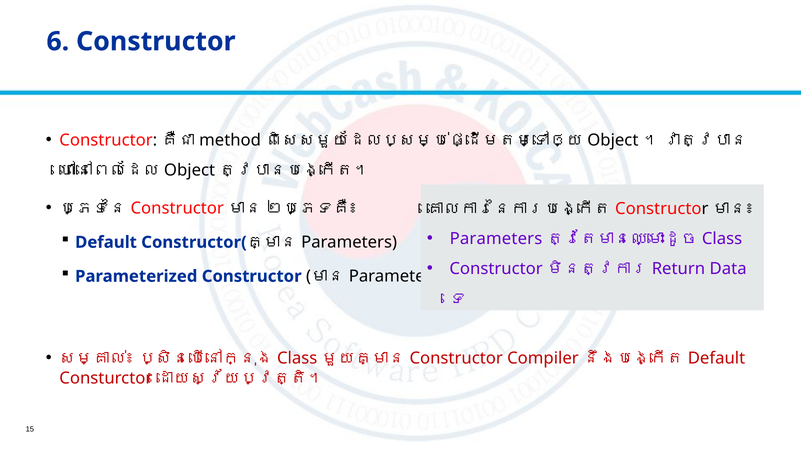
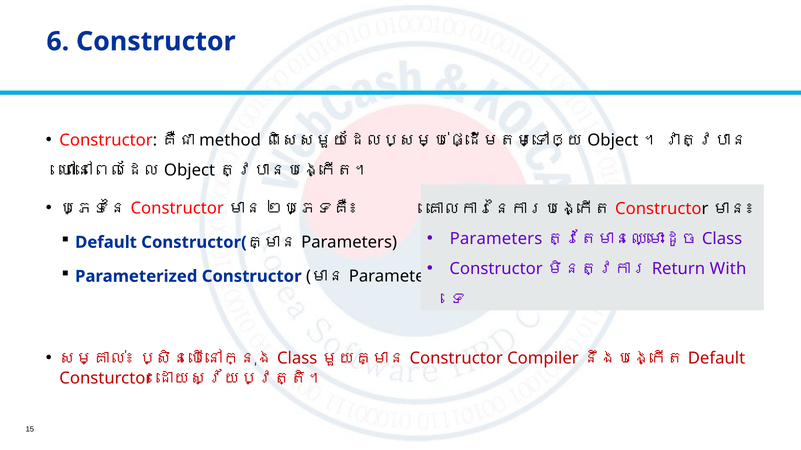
Data: Data -> With
